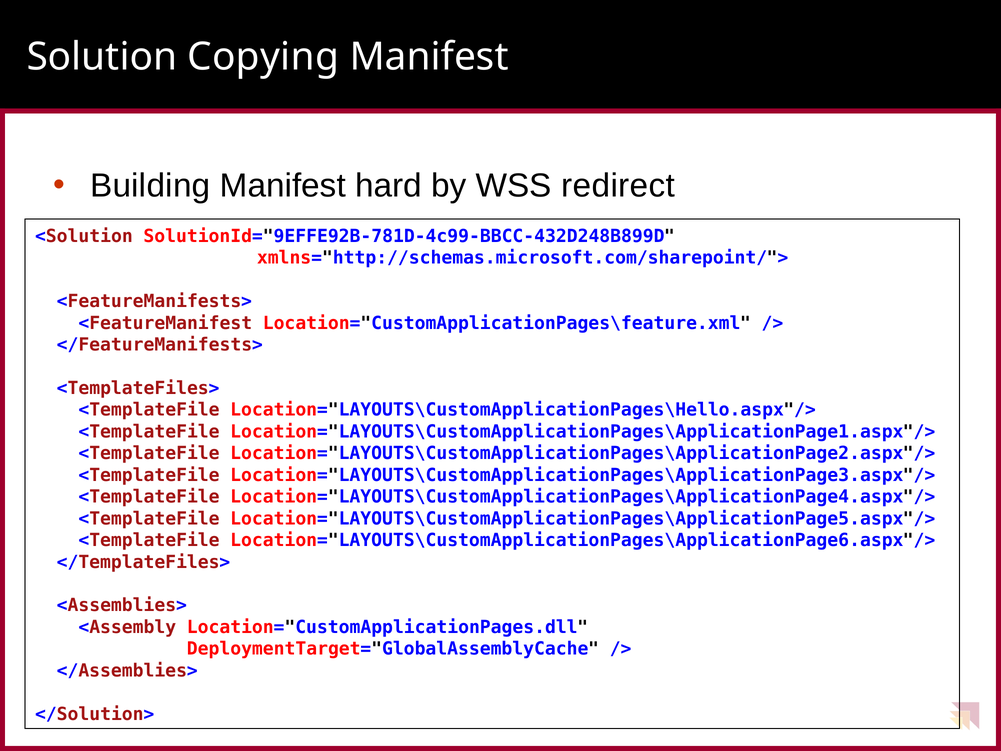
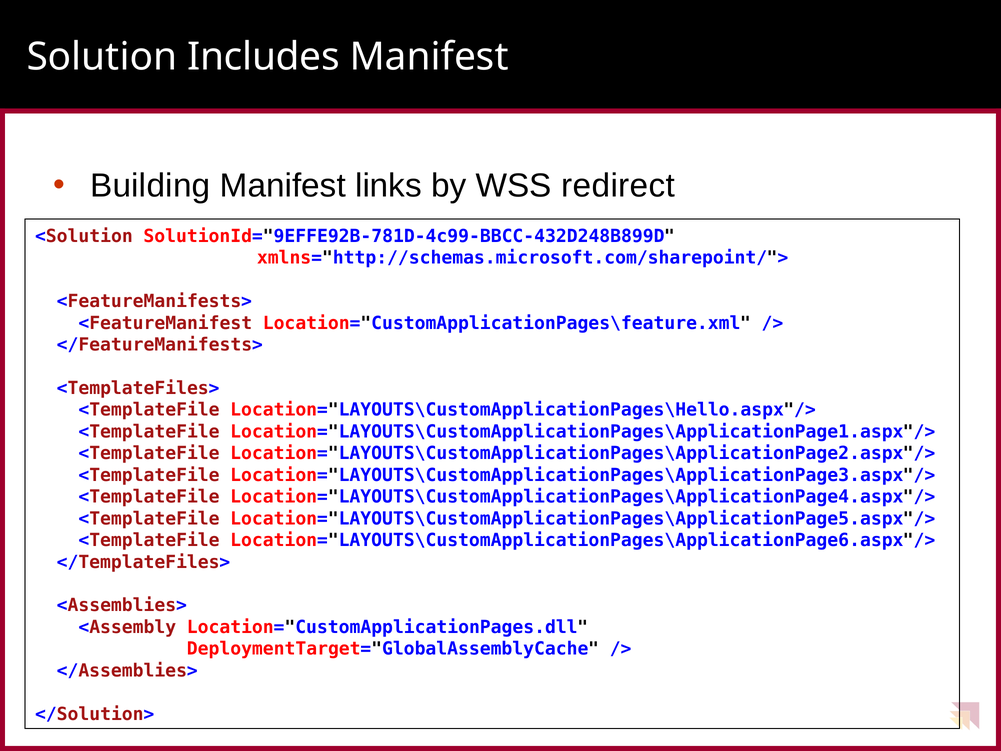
Copying: Copying -> Includes
hard: hard -> links
